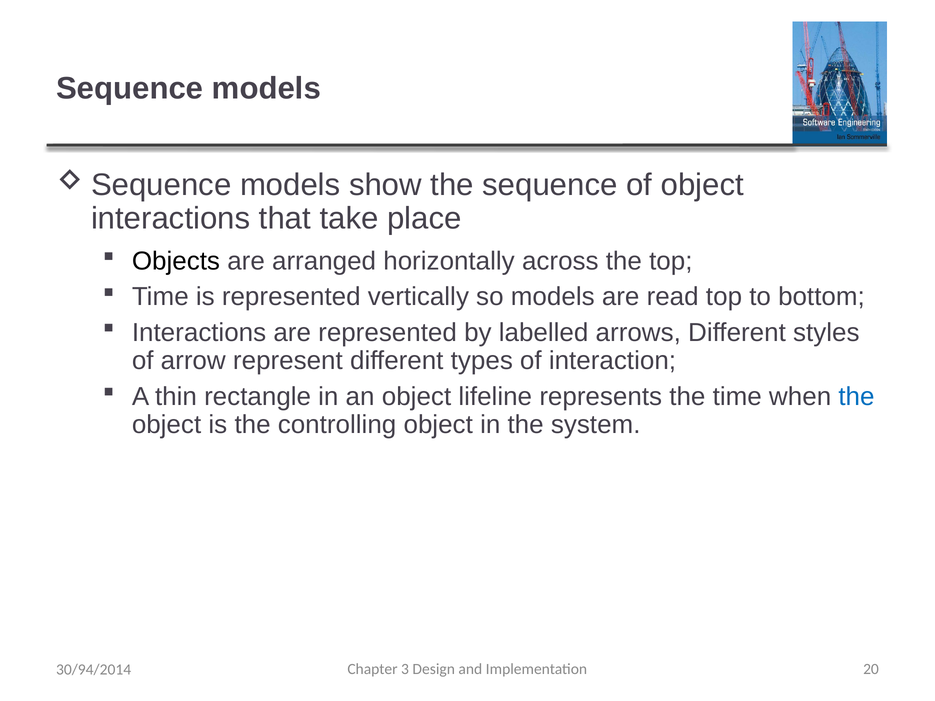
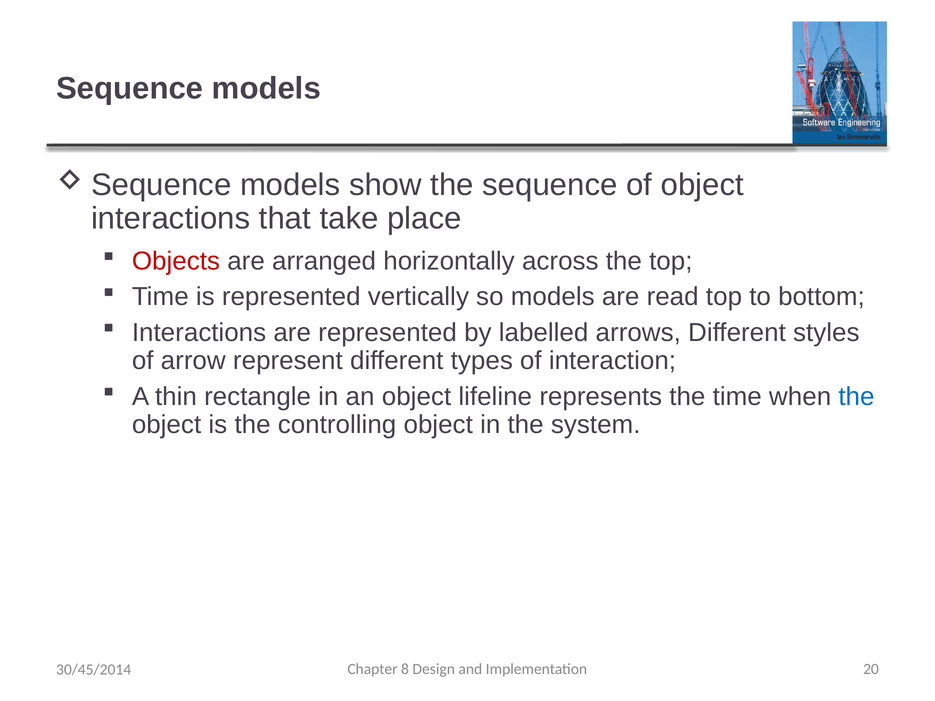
Objects colour: black -> red
3: 3 -> 8
30/94/2014: 30/94/2014 -> 30/45/2014
